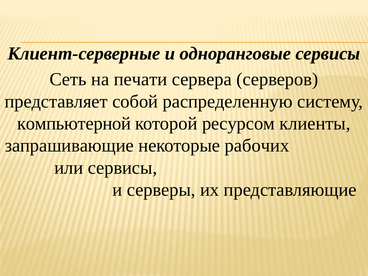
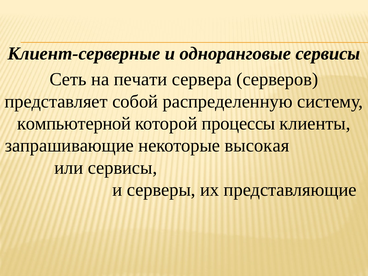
ресурсом: ресурсом -> процессы
рабочих: рабочих -> высокая
